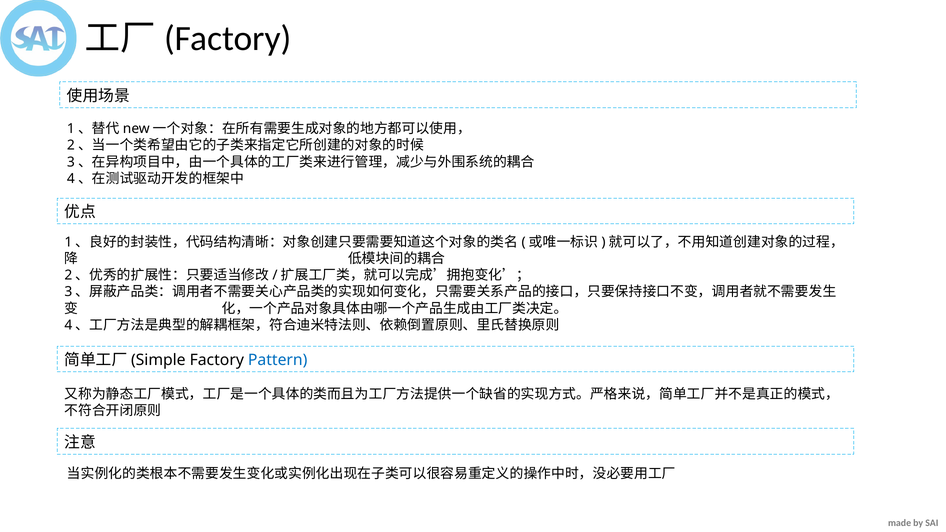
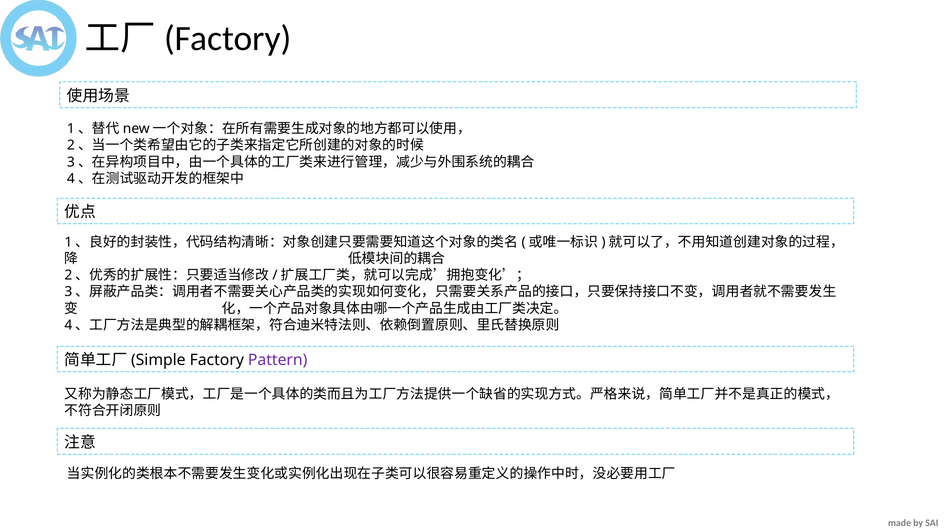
Pattern colour: blue -> purple
